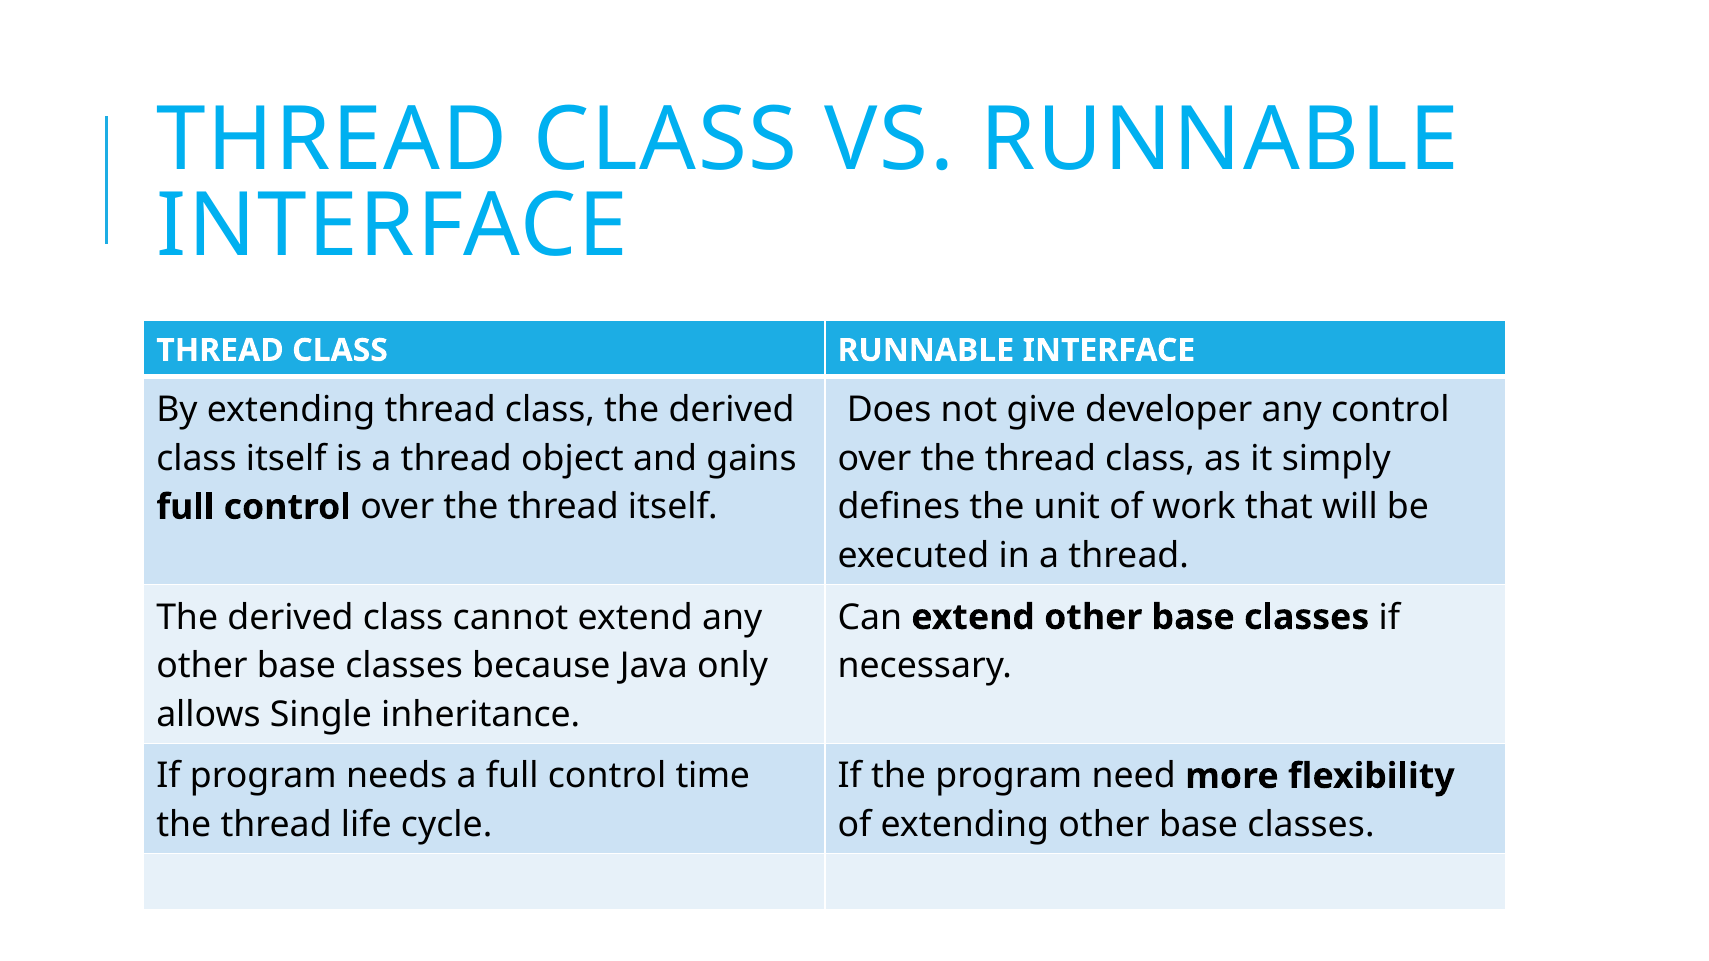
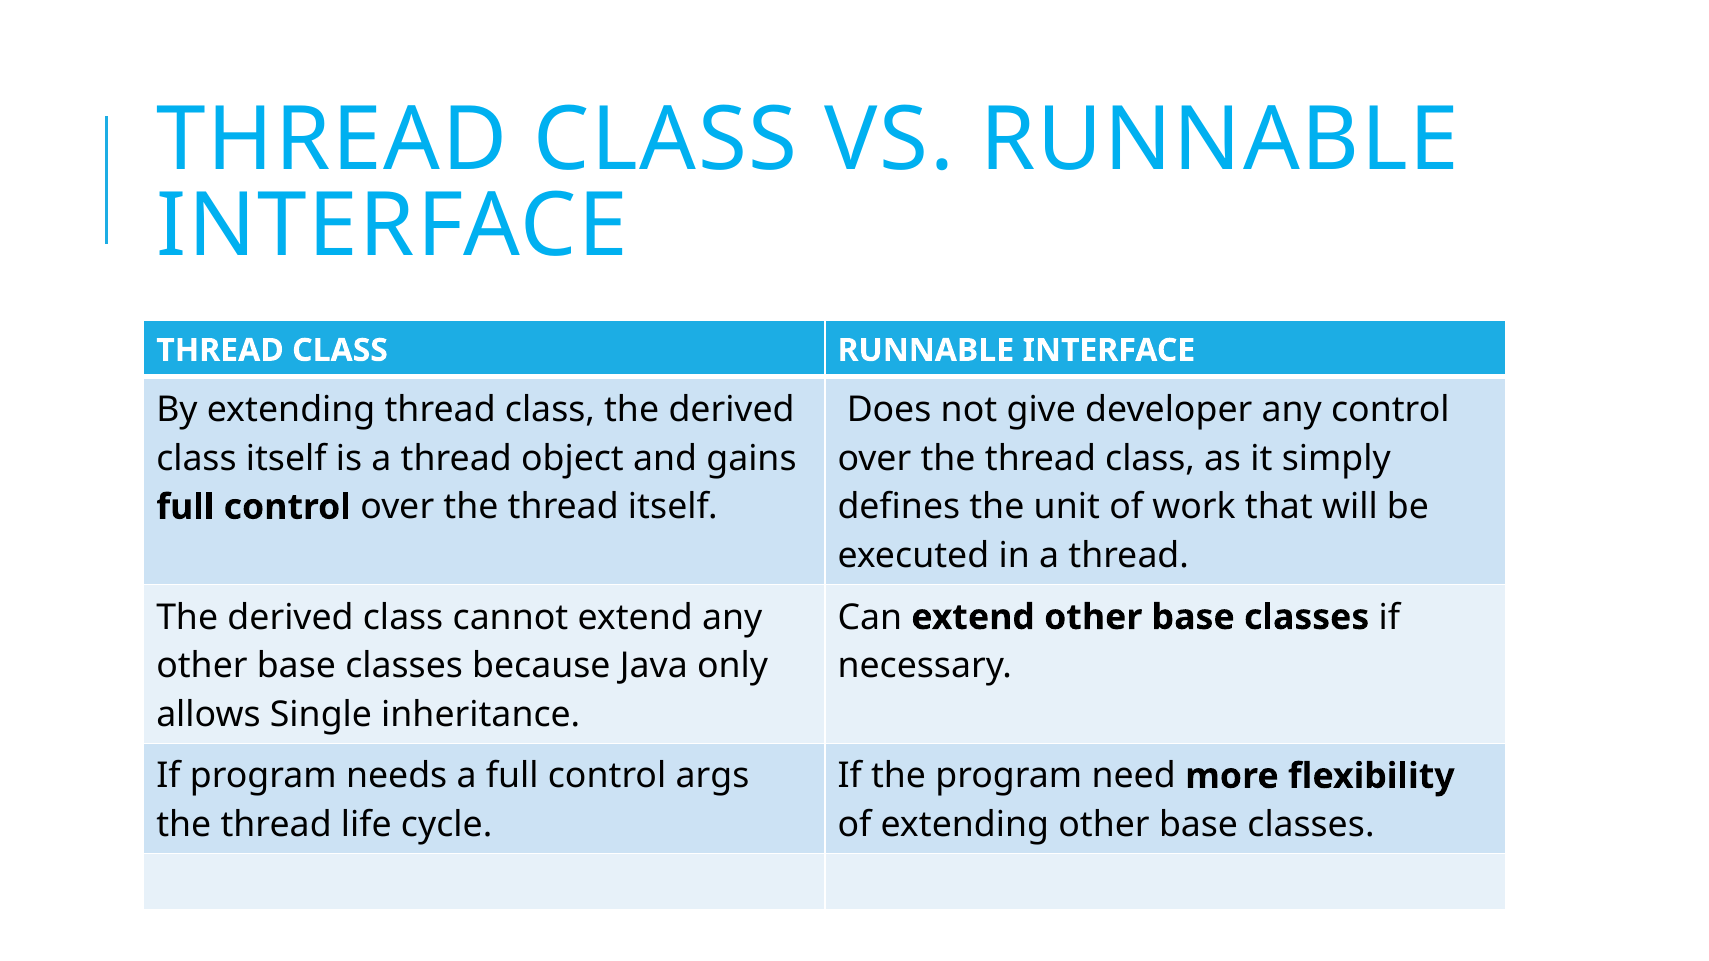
time: time -> args
